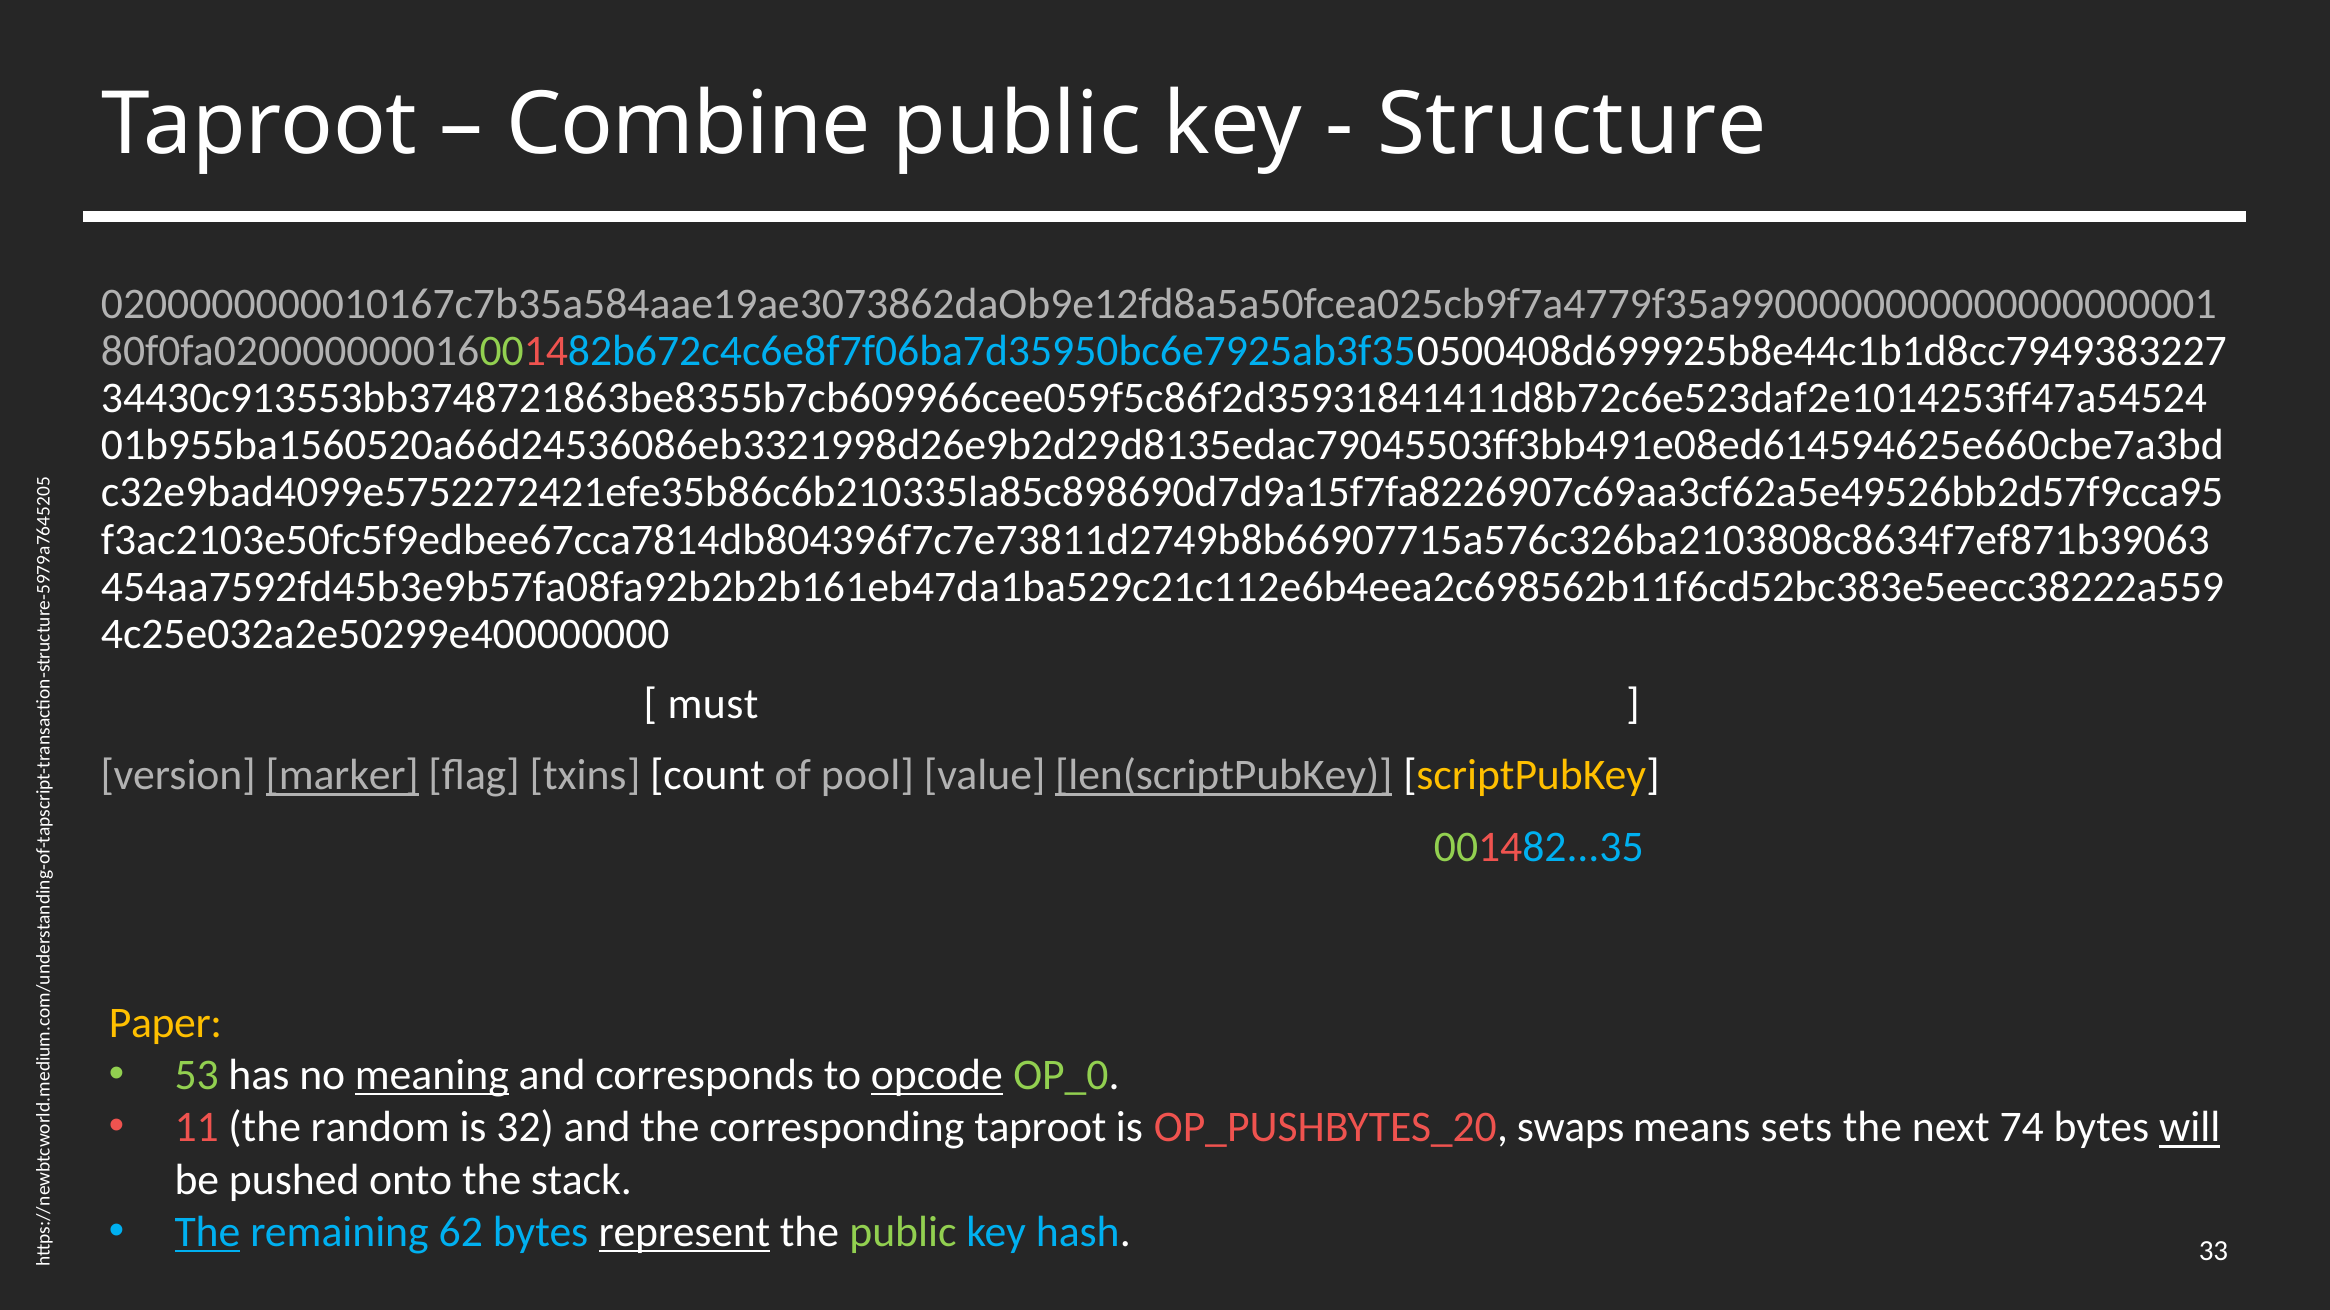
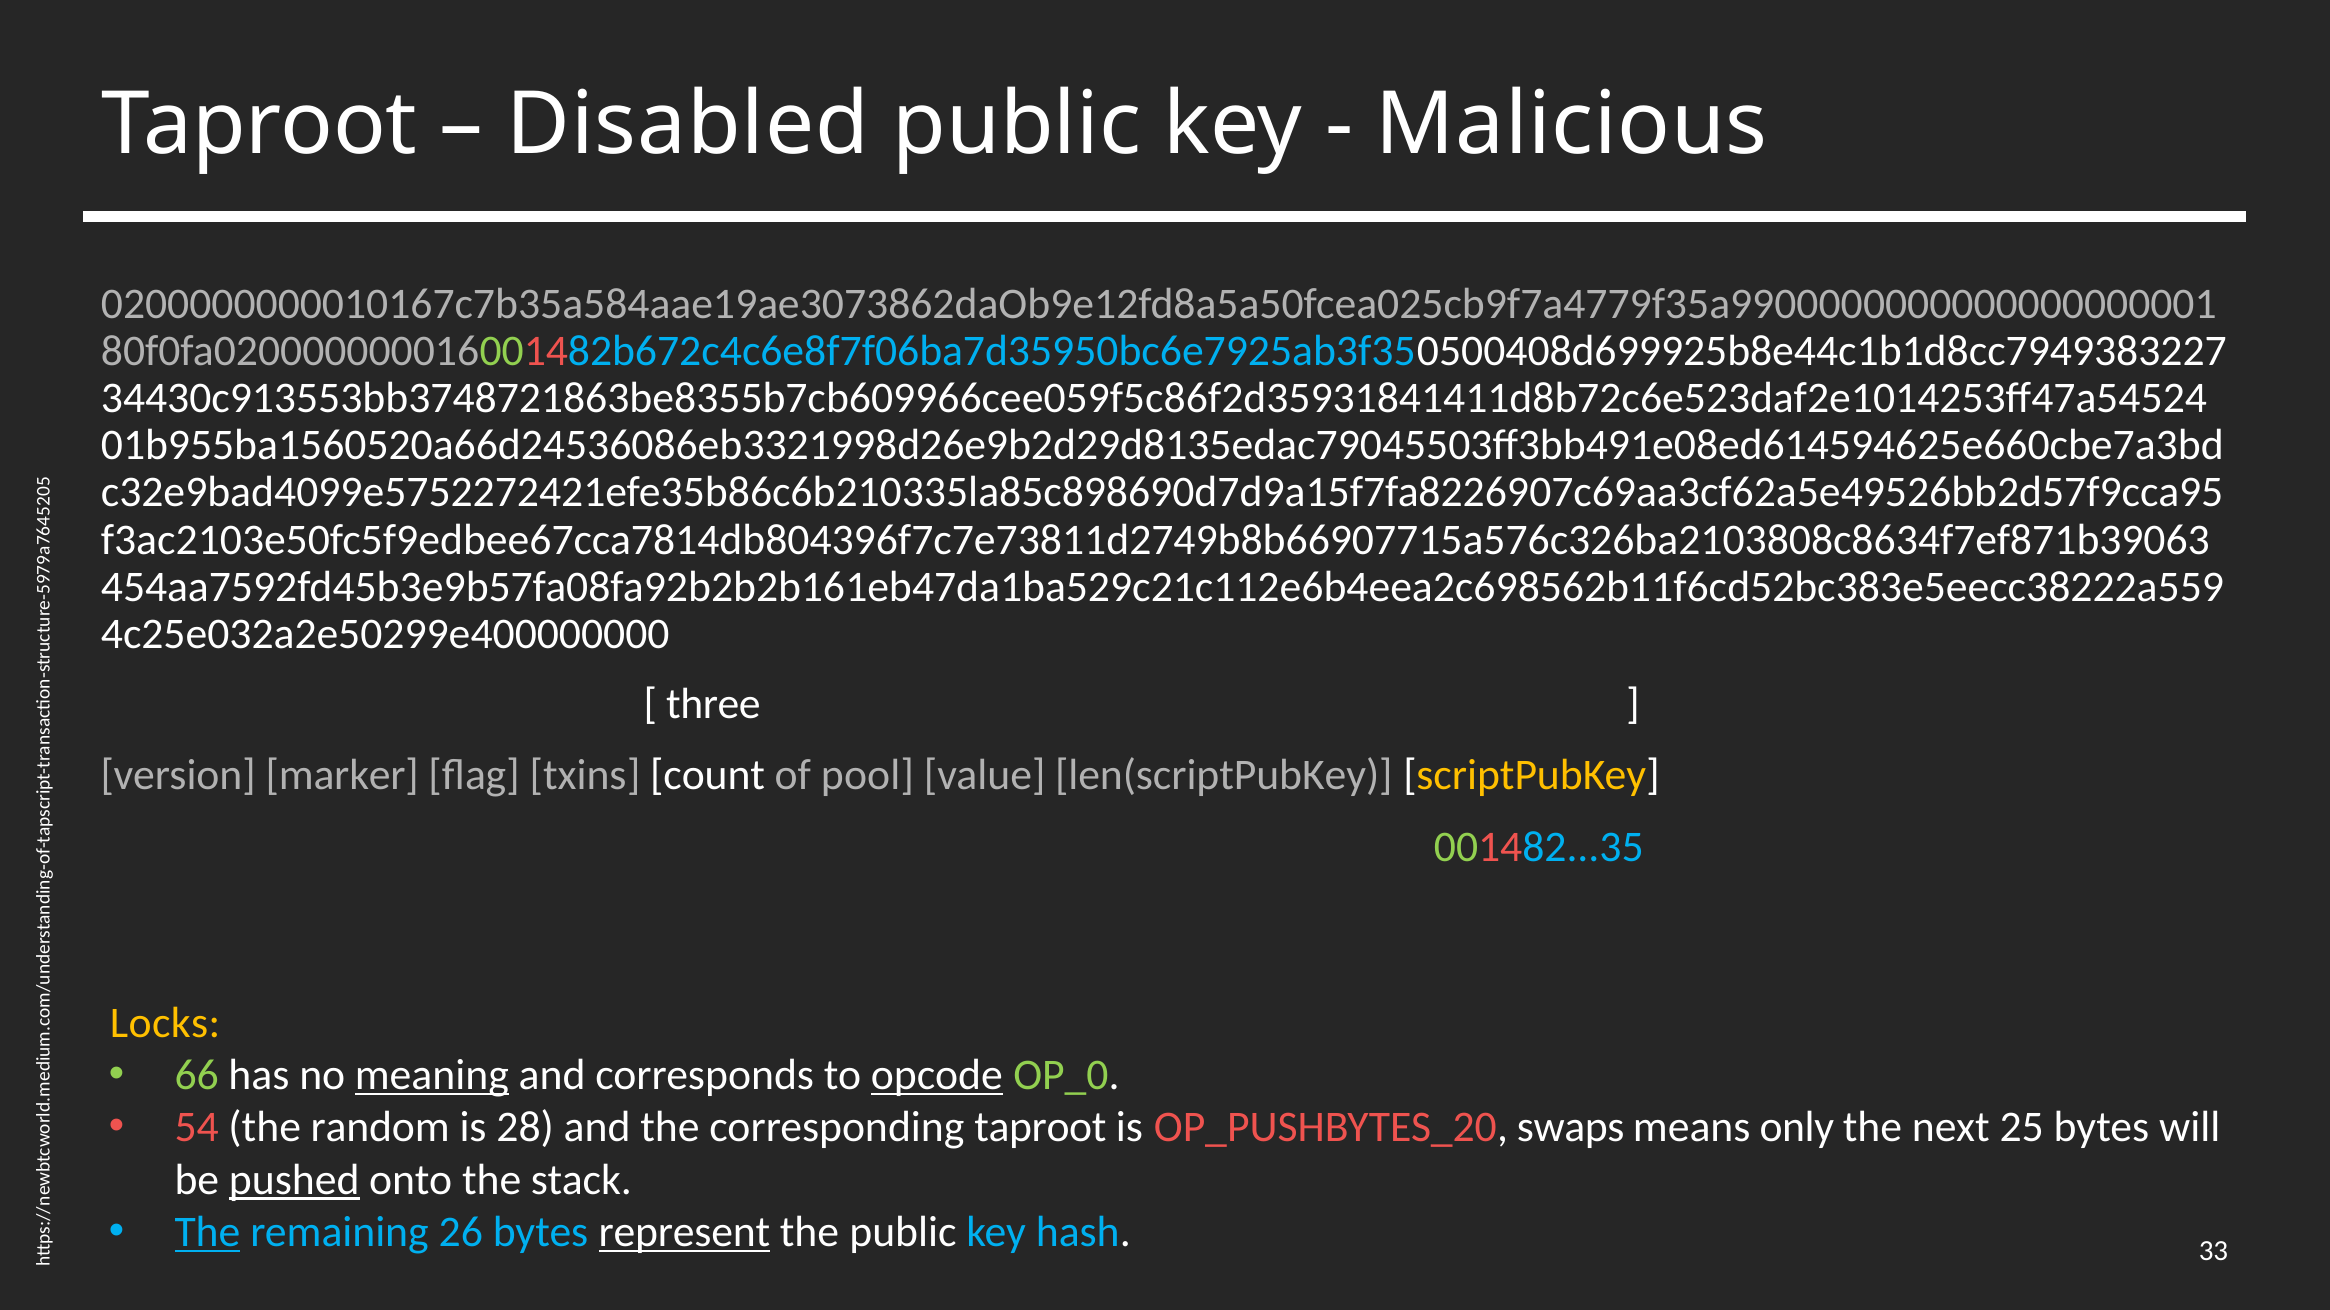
Combine: Combine -> Disabled
Structure: Structure -> Malicious
must: must -> three
marker underline: present -> none
len(scriptPubKey underline: present -> none
Paper: Paper -> Locks
53: 53 -> 66
11: 11 -> 54
32: 32 -> 28
sets: sets -> only
74: 74 -> 25
will underline: present -> none
pushed underline: none -> present
62: 62 -> 26
public at (903, 1233) colour: light green -> white
